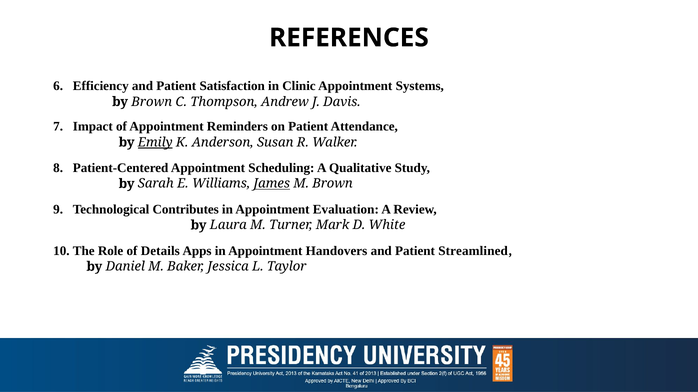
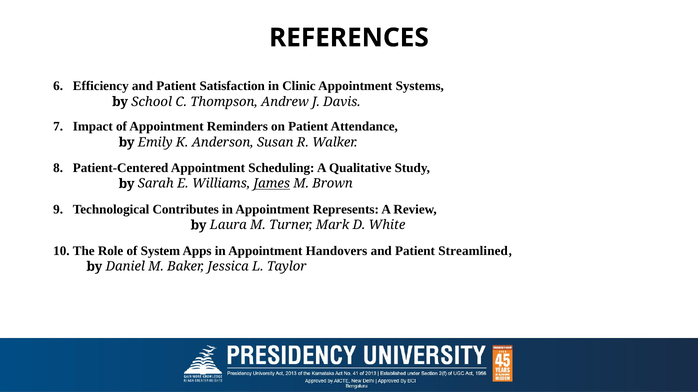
by Brown: Brown -> School
Emily underline: present -> none
Evaluation: Evaluation -> Represents
Details: Details -> System
